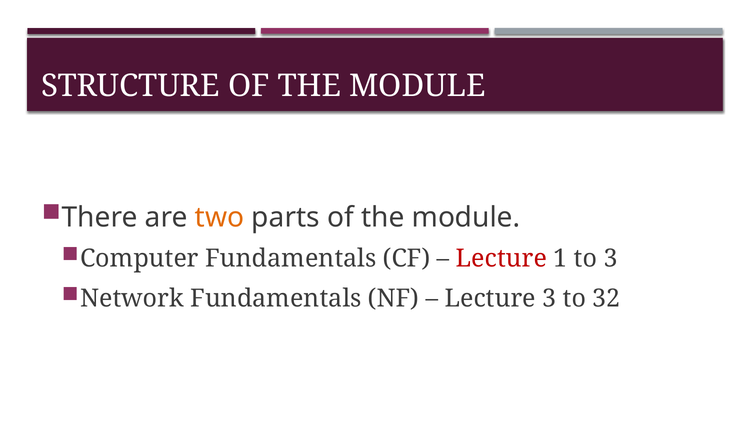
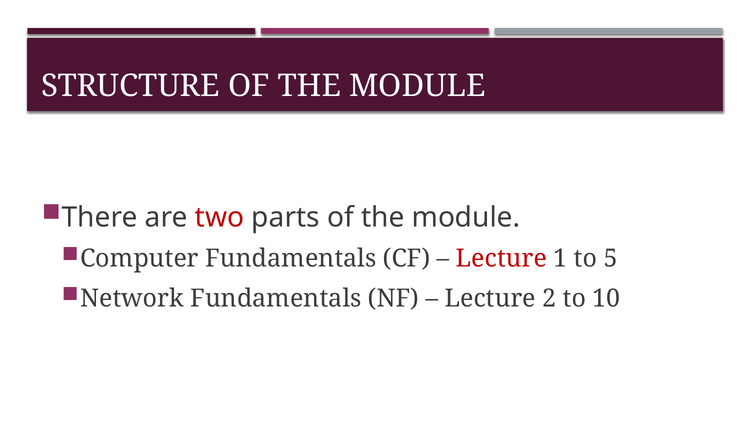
two colour: orange -> red
to 3: 3 -> 5
Lecture 3: 3 -> 2
32: 32 -> 10
